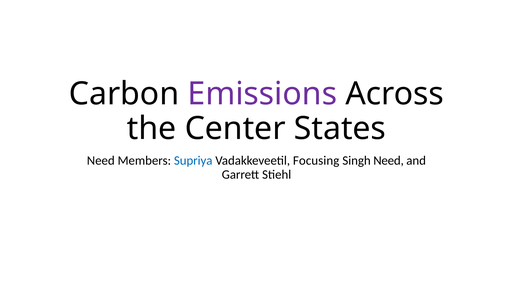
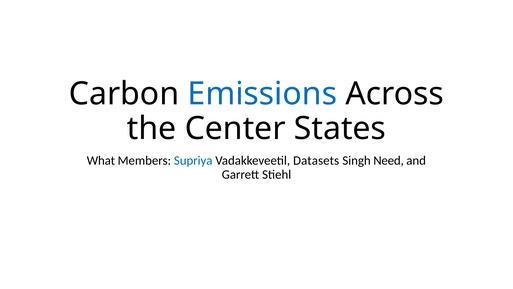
Emissions colour: purple -> blue
Need at (101, 160): Need -> What
Focusing: Focusing -> Datasets
